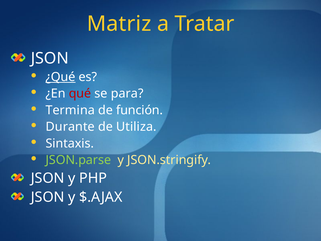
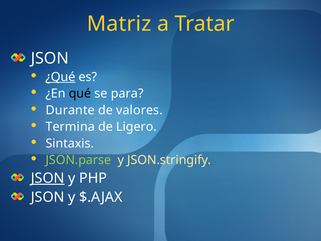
qué colour: red -> black
Termina: Termina -> Durante
función: función -> valores
Durante: Durante -> Termina
Utiliza: Utiliza -> Ligero
JSON at (48, 178) underline: none -> present
